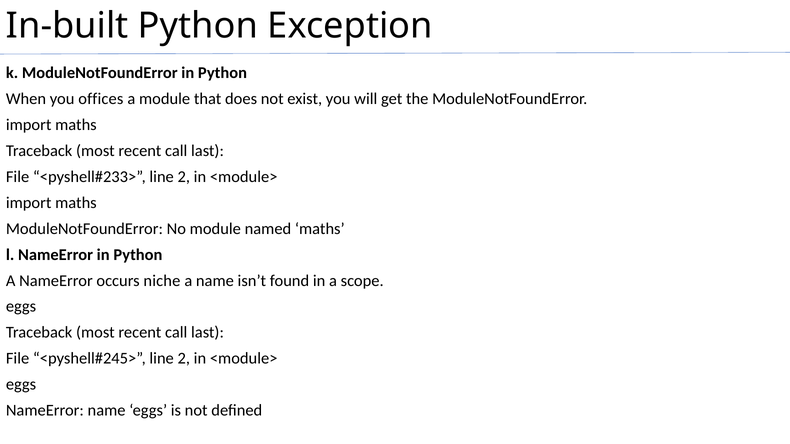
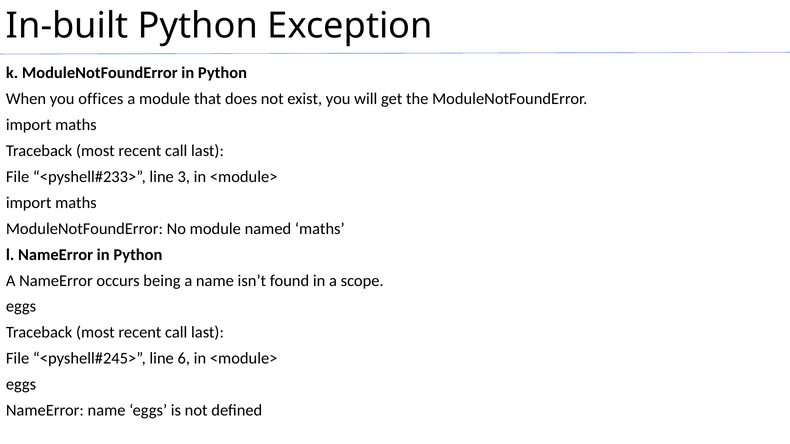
2 at (184, 177): 2 -> 3
niche: niche -> being
2 at (184, 359): 2 -> 6
